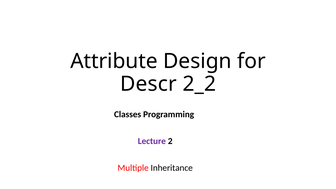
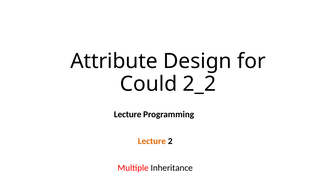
Descr: Descr -> Could
Classes at (128, 114): Classes -> Lecture
Lecture at (152, 141) colour: purple -> orange
